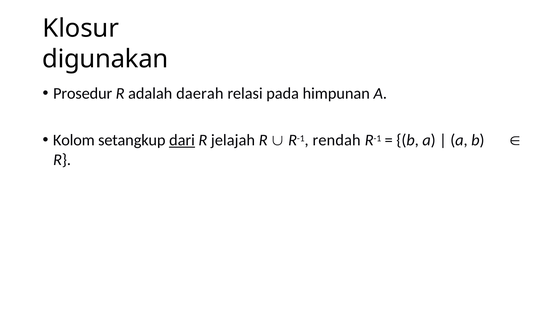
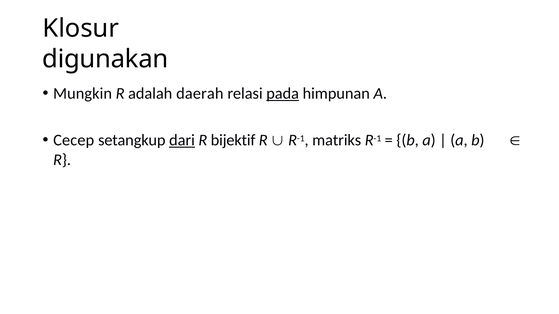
Prosedur: Prosedur -> Mungkin
pada underline: none -> present
Kolom: Kolom -> Cecep
jelajah: jelajah -> bijektif
rendah: rendah -> matriks
